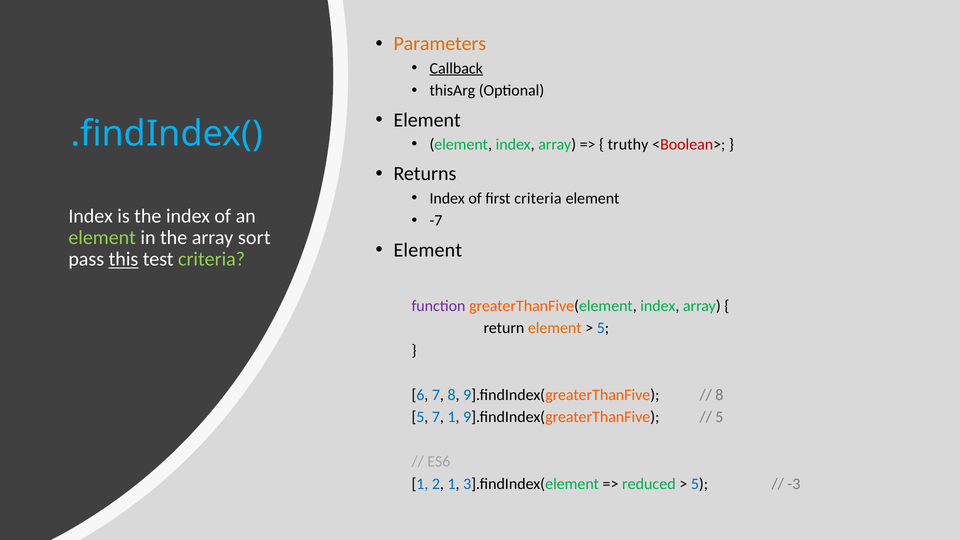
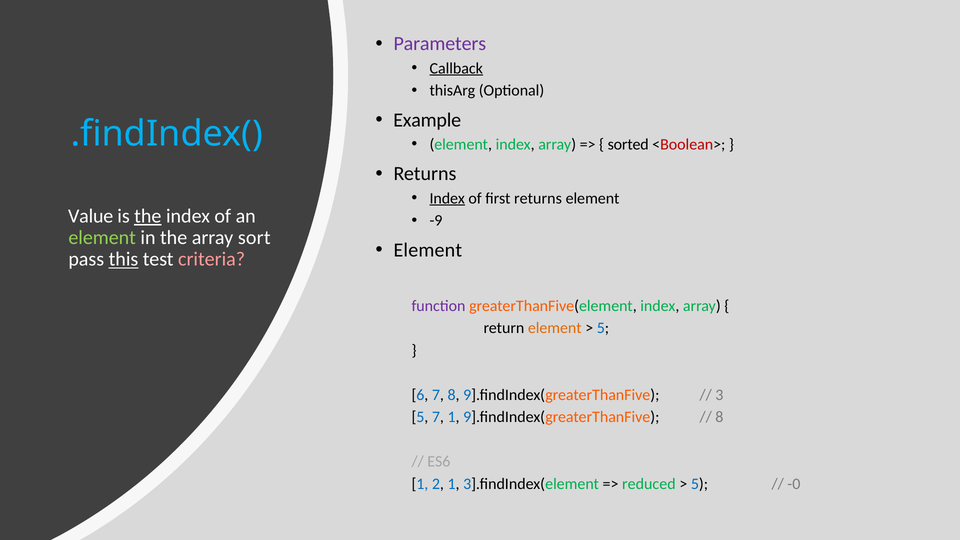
Parameters colour: orange -> purple
Element at (427, 120): Element -> Example
truthy: truthy -> sorted
Index at (447, 198) underline: none -> present
first criteria: criteria -> returns
Index at (91, 216): Index -> Value
the at (148, 216) underline: none -> present
-7: -7 -> -9
criteria at (212, 259) colour: light green -> pink
8 at (719, 395): 8 -> 3
5 at (719, 417): 5 -> 8
-3: -3 -> -0
